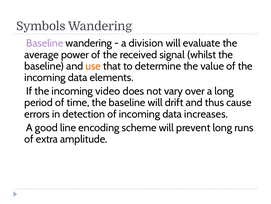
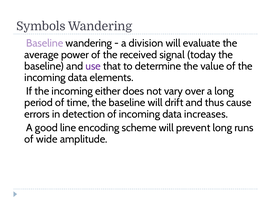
whilst: whilst -> today
use colour: orange -> purple
video: video -> either
extra: extra -> wide
